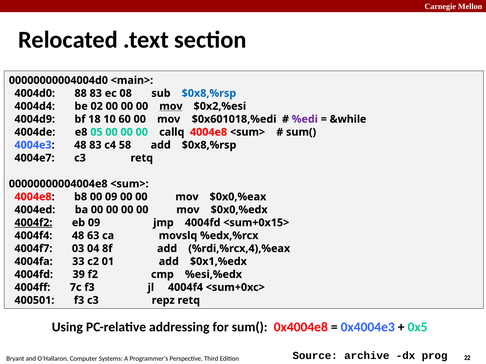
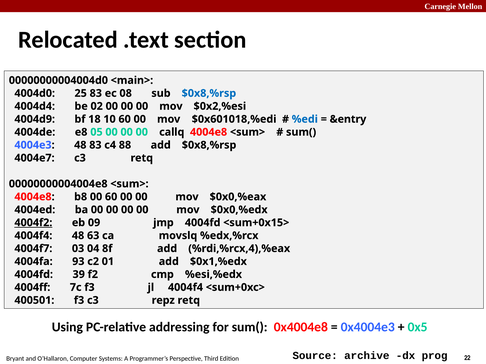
88: 88 -> 25
mov at (171, 106) underline: present -> none
%edi colour: purple -> blue
&while: &while -> &entry
58: 58 -> 88
00 09: 09 -> 60
33: 33 -> 93
